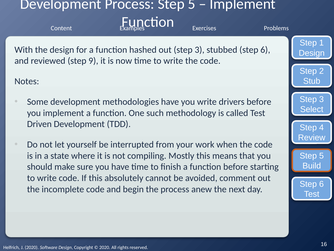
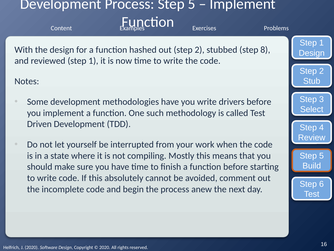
out step 3: 3 -> 2
stubbed step 6: 6 -> 8
reviewed step 9: 9 -> 1
